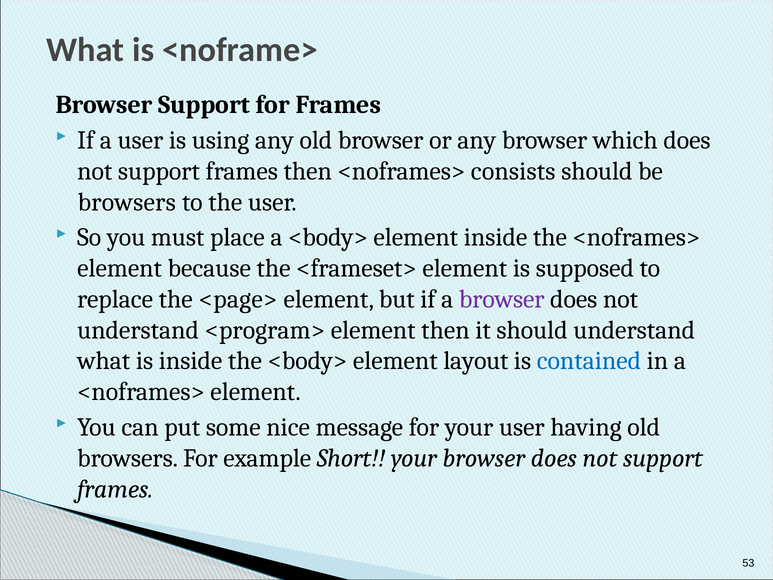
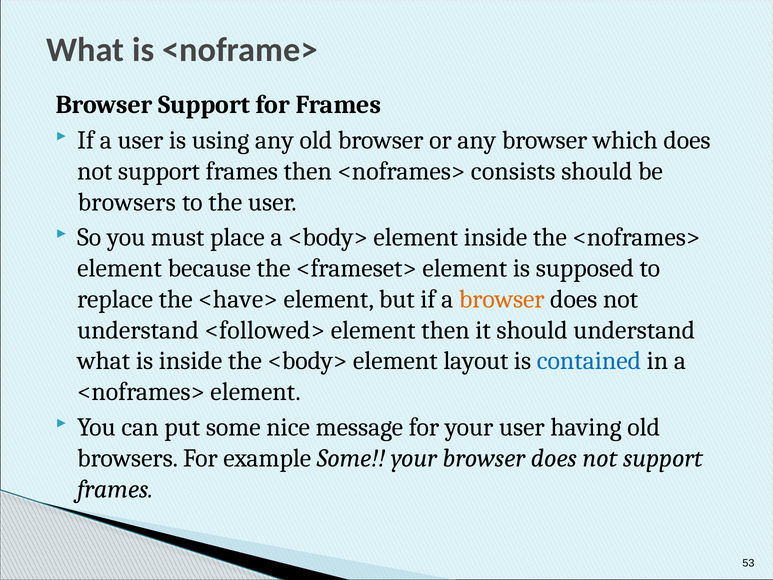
<page>: <page> -> <have>
browser at (502, 299) colour: purple -> orange
<program>: <program> -> <followed>
example Short: Short -> Some
